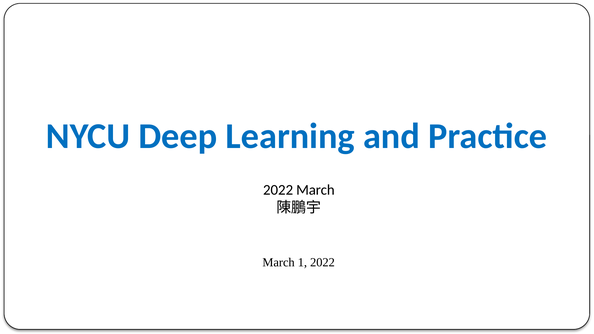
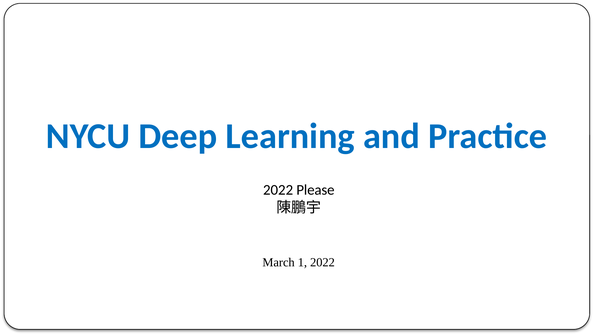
2022 March: March -> Please
